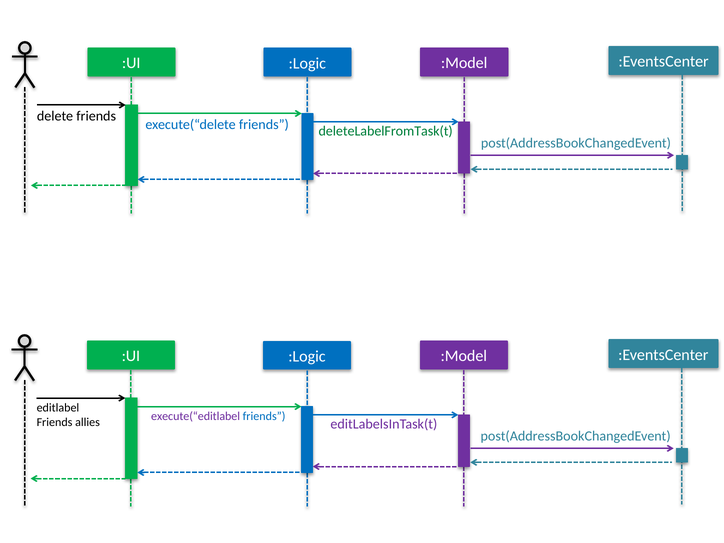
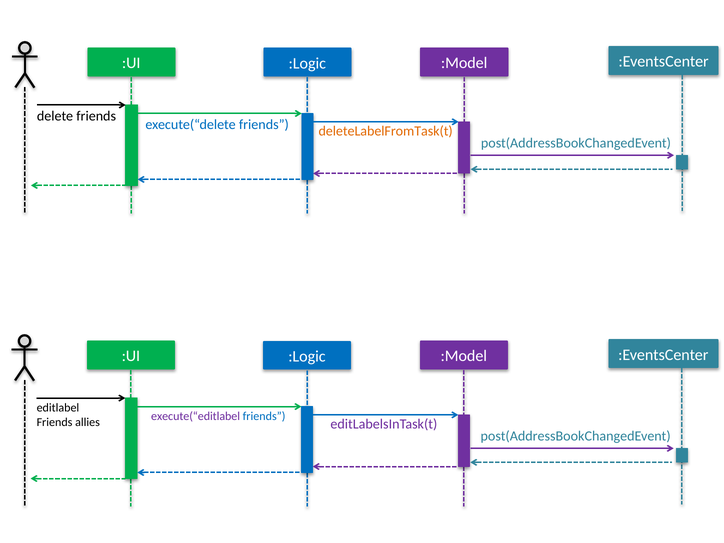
deleteLabelFromTask(t colour: green -> orange
